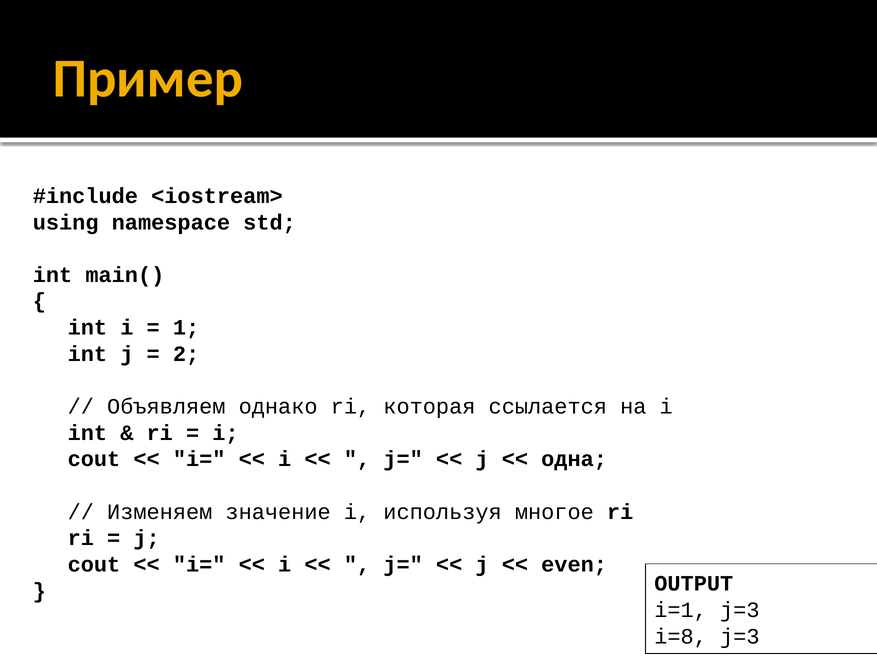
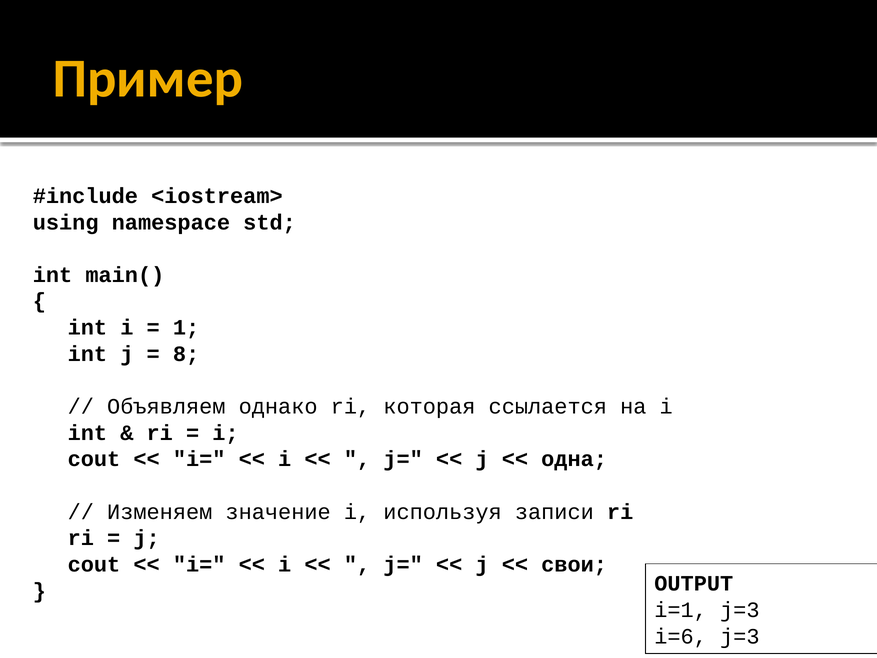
2: 2 -> 8
многое: многое -> записи
even: even -> свои
i=8: i=8 -> i=6
